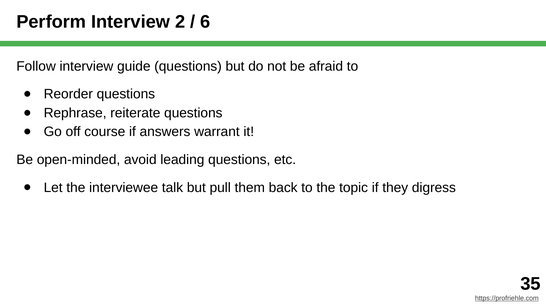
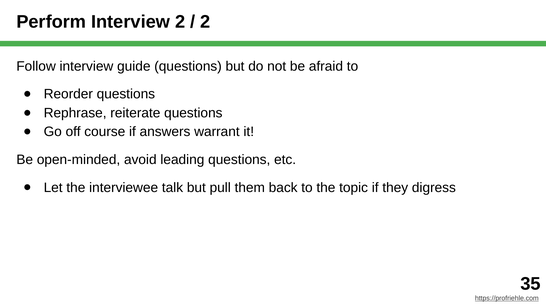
6 at (205, 22): 6 -> 2
